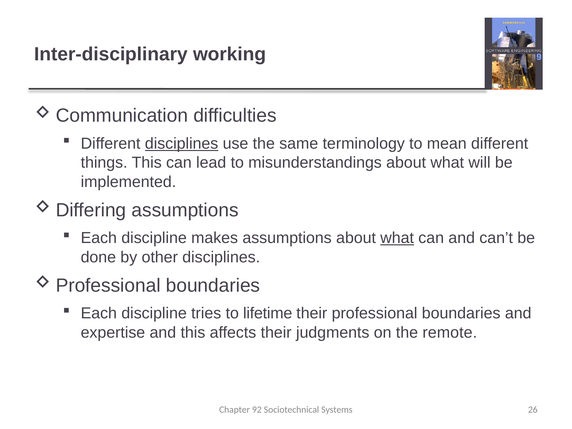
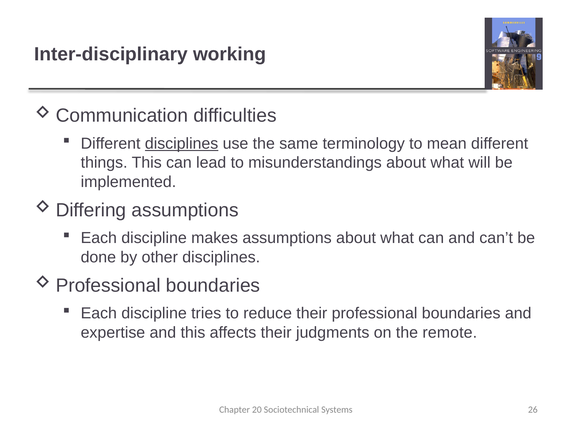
what at (397, 238) underline: present -> none
lifetime: lifetime -> reduce
92: 92 -> 20
